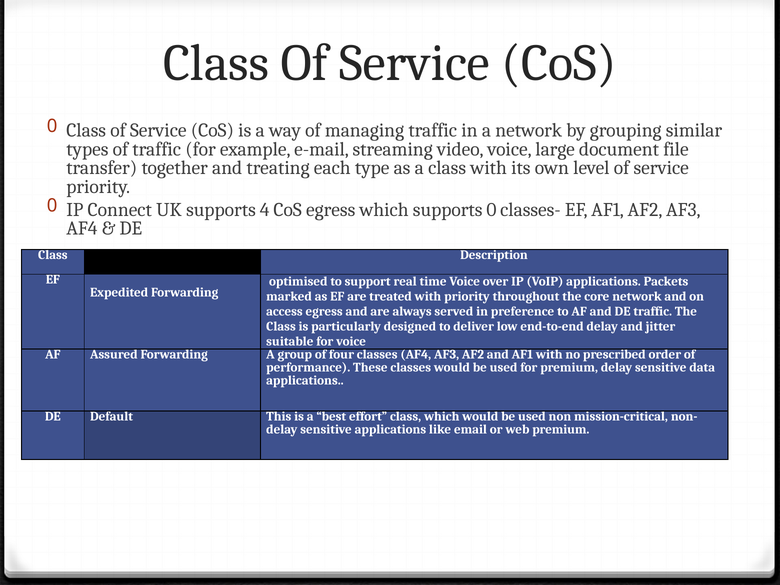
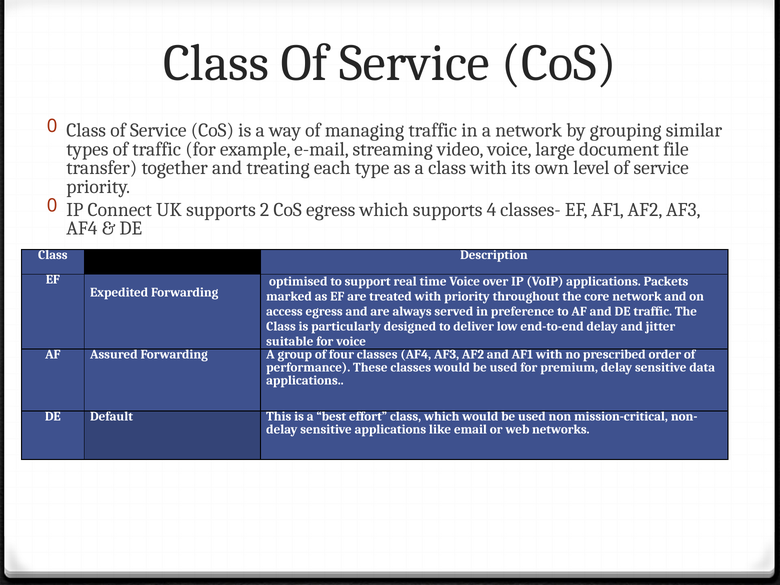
4: 4 -> 2
supports 0: 0 -> 4
web premium: premium -> networks
